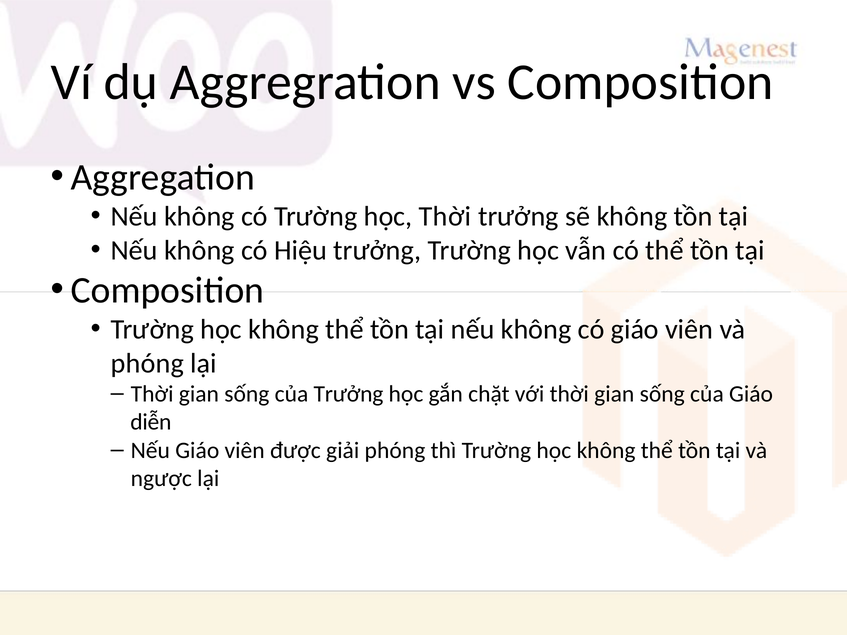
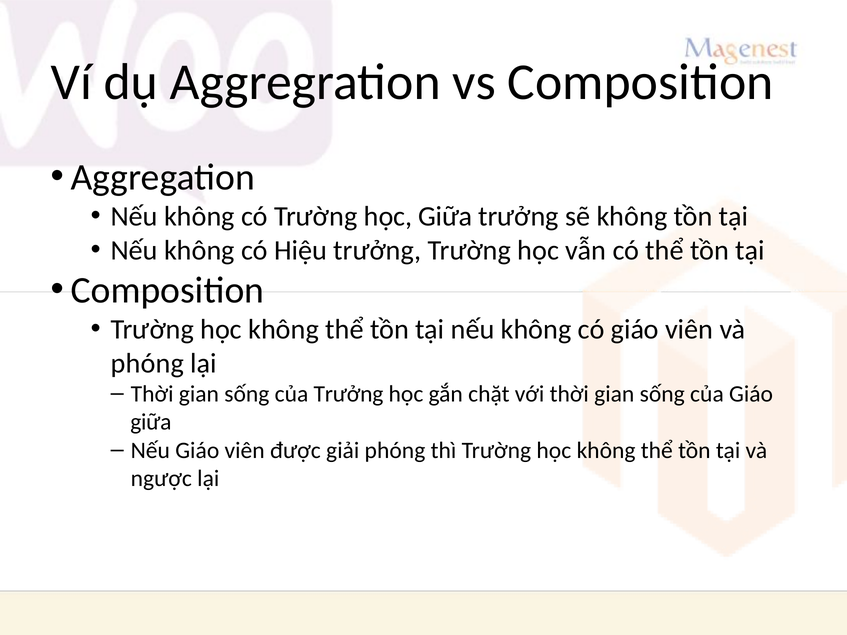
học Thời: Thời -> Giữa
diễn at (151, 422): diễn -> giữa
